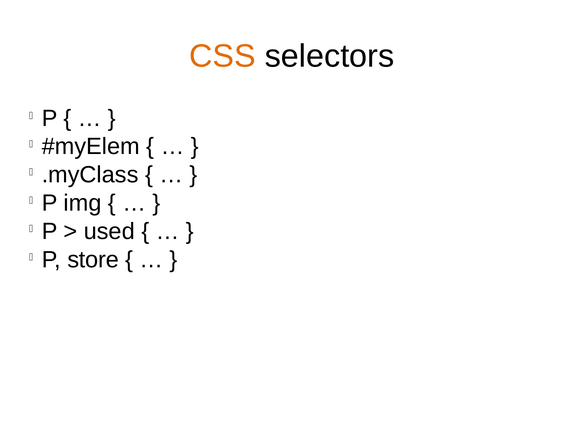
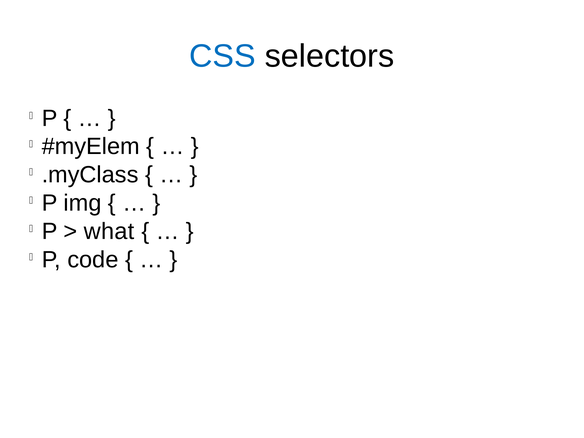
CSS colour: orange -> blue
used: used -> what
store: store -> code
